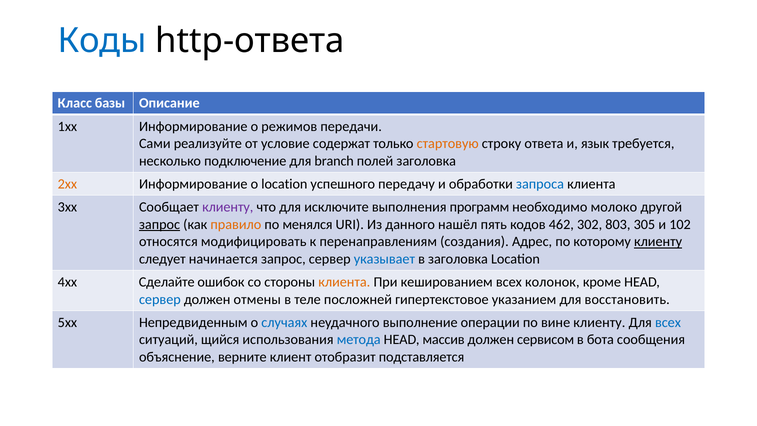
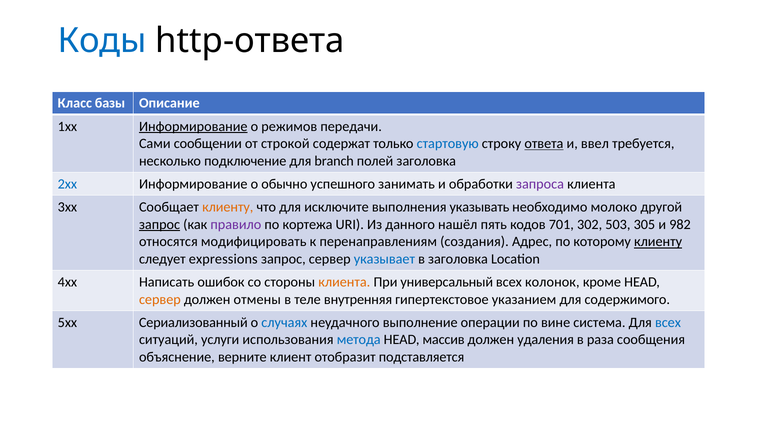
Информирование at (193, 126) underline: none -> present
реализуйте: реализуйте -> сообщении
условие: условие -> строкой
стартовую colour: orange -> blue
ответа underline: none -> present
язык: язык -> ввел
2xx colour: orange -> blue
о location: location -> обычно
передачу: передачу -> занимать
запроса colour: blue -> purple
клиенту at (228, 207) colour: purple -> orange
программ: программ -> указывать
правило colour: orange -> purple
менялся: менялся -> кортежа
462: 462 -> 701
803: 803 -> 503
102: 102 -> 982
начинается: начинается -> expressions
Сделайте: Сделайте -> Написать
кешированием: кешированием -> универсальный
сервер at (160, 299) colour: blue -> orange
посложней: посложней -> внутренняя
восстановить: восстановить -> содержимого
Непредвиденным: Непредвиденным -> Сериализованный
вине клиенту: клиенту -> система
щийся: щийся -> услуги
сервисом: сервисом -> удаления
бота: бота -> раза
